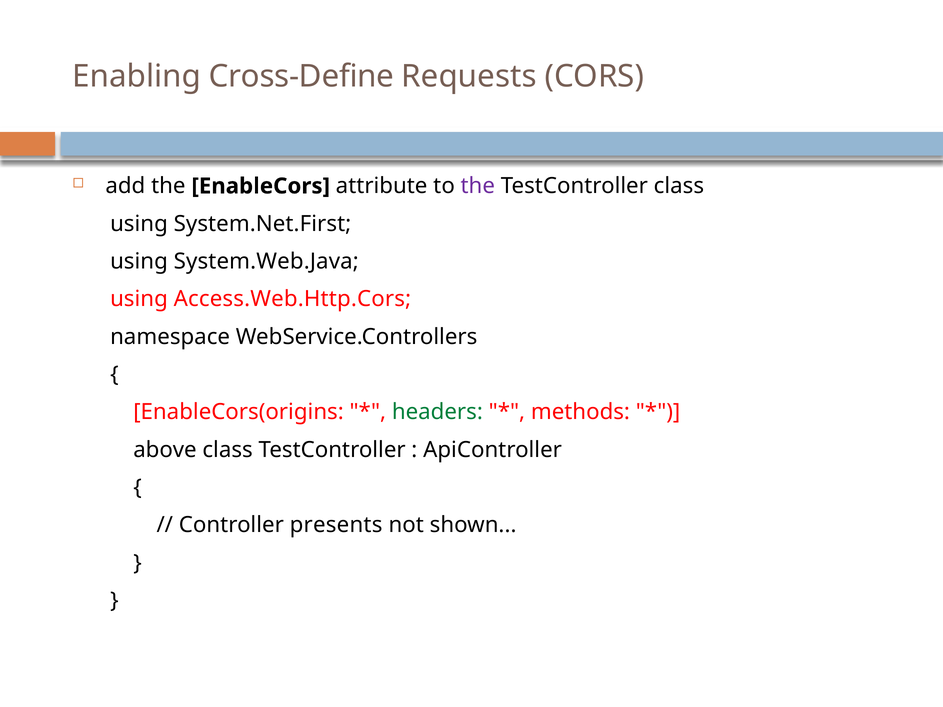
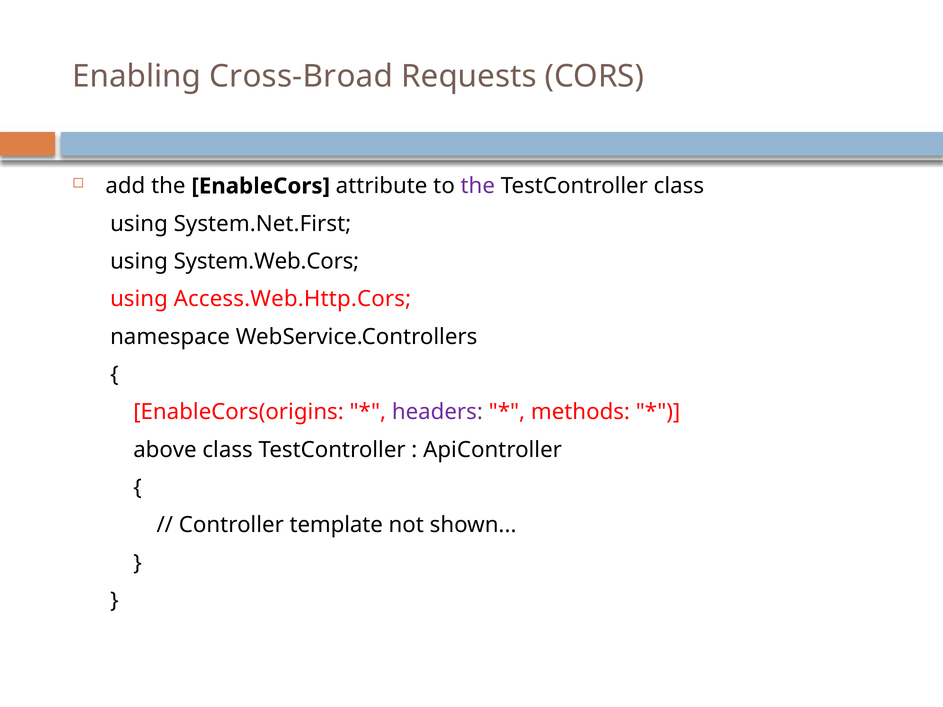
Cross-Define: Cross-Define -> Cross-Broad
System.Web.Java: System.Web.Java -> System.Web.Cors
headers colour: green -> purple
presents: presents -> template
